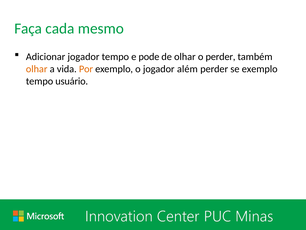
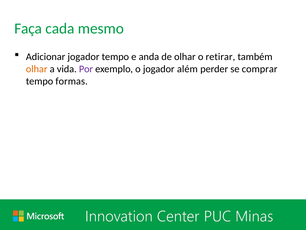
pode: pode -> anda
o perder: perder -> retirar
Por colour: orange -> purple
se exemplo: exemplo -> comprar
usuário: usuário -> formas
